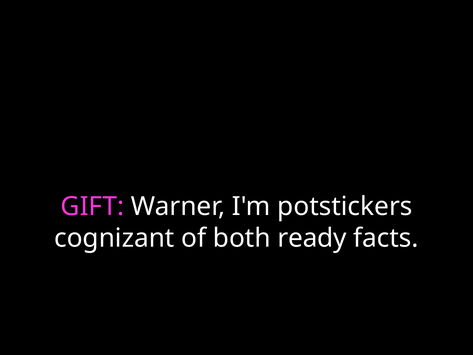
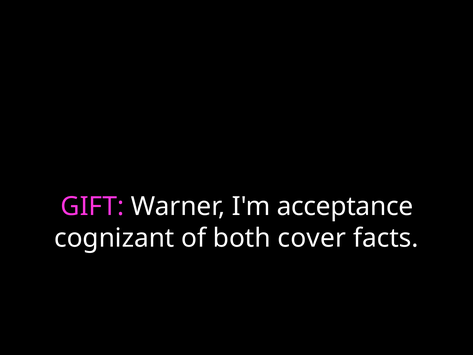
potstickers: potstickers -> acceptance
ready: ready -> cover
